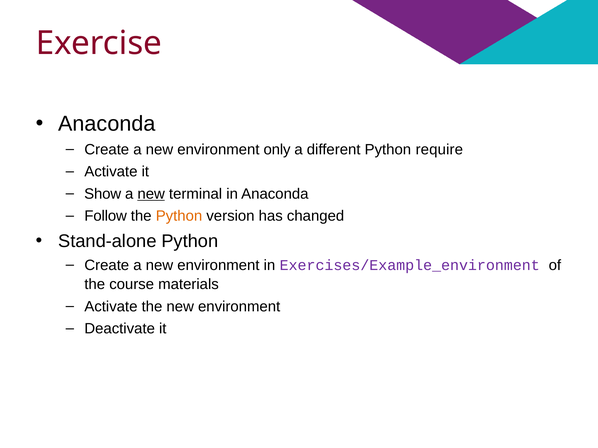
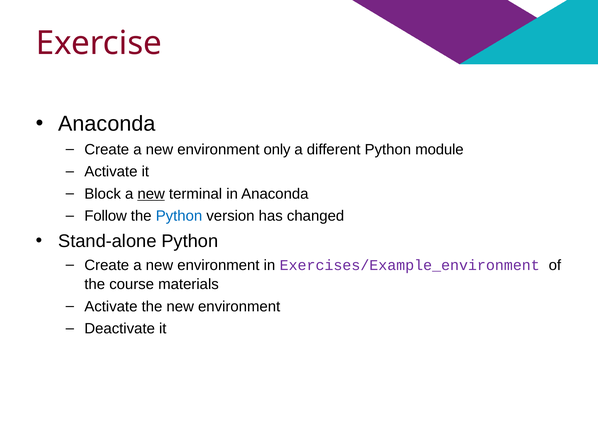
require: require -> module
Show: Show -> Block
Python at (179, 216) colour: orange -> blue
